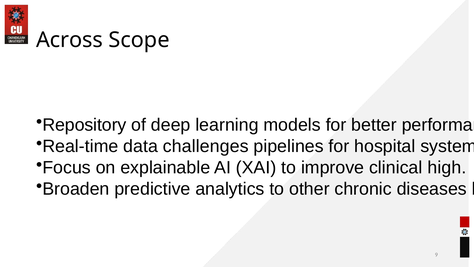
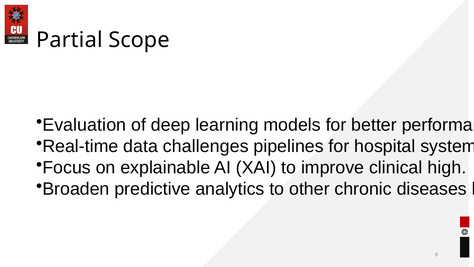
Across: Across -> Partial
Repository: Repository -> Evaluation
